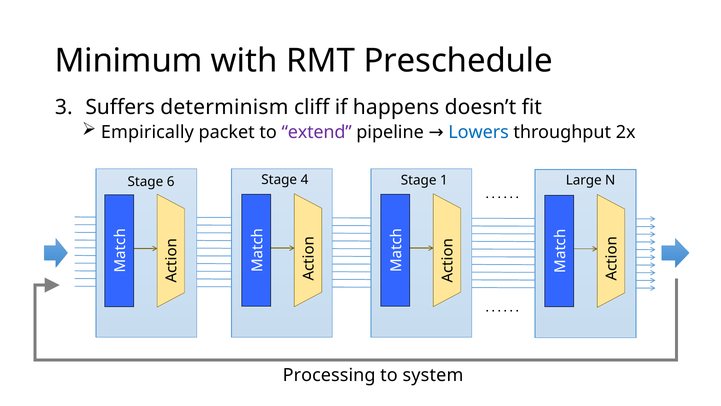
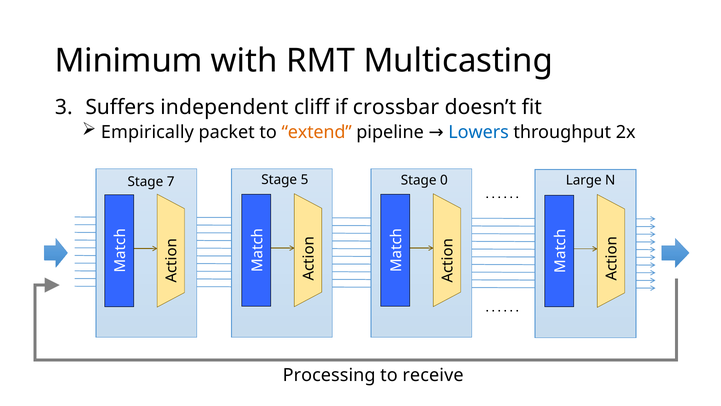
Preschedule: Preschedule -> Multicasting
determinism: determinism -> independent
happens: happens -> crossbar
extend colour: purple -> orange
6: 6 -> 7
4: 4 -> 5
1: 1 -> 0
system: system -> receive
